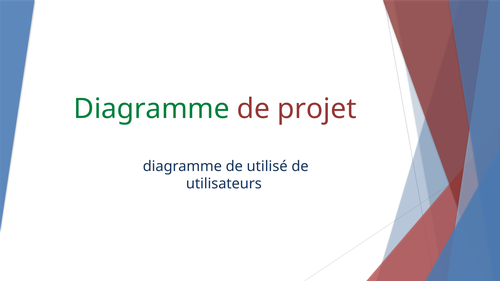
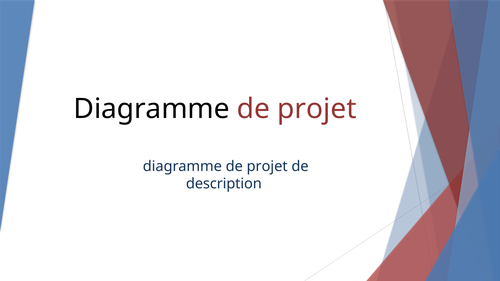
Diagramme at (152, 109) colour: green -> black
utilisé at (267, 166): utilisé -> projet
utilisateurs: utilisateurs -> description
